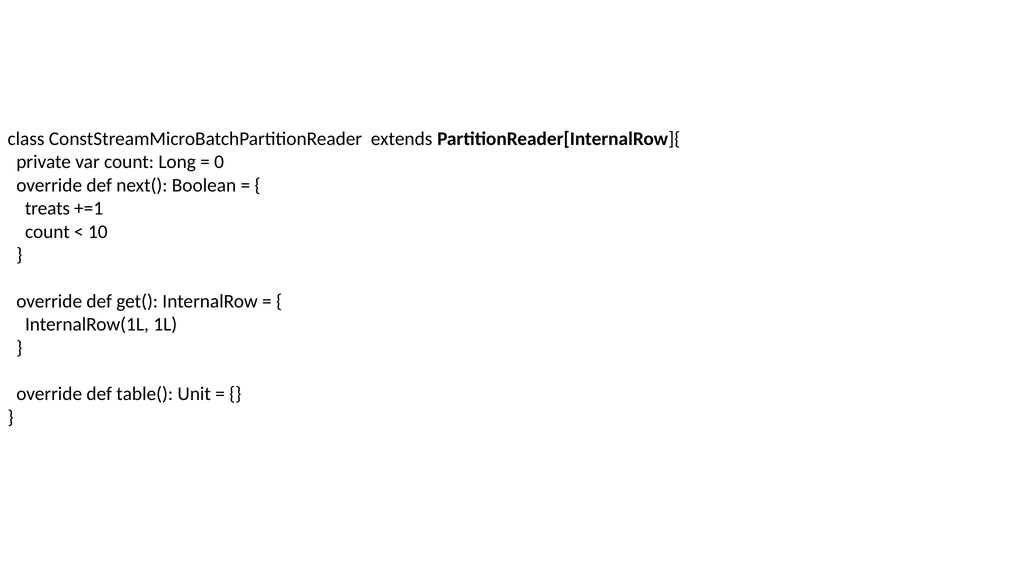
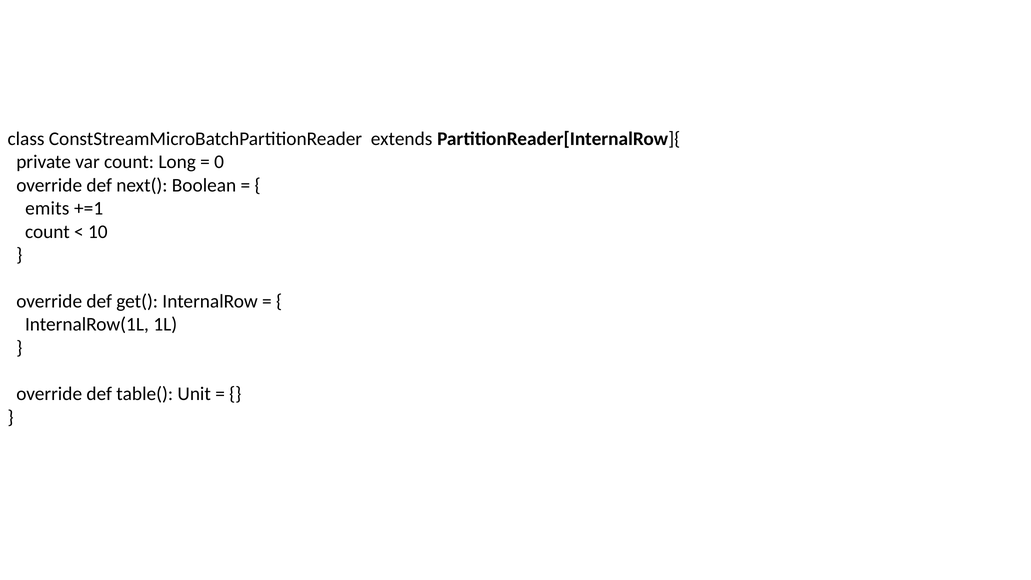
treats: treats -> emits
